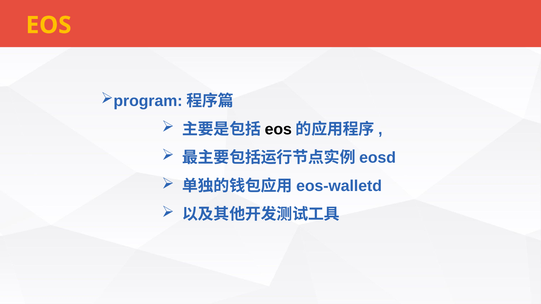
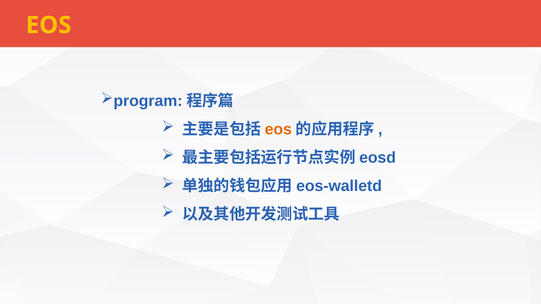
eos at (278, 129) colour: black -> orange
